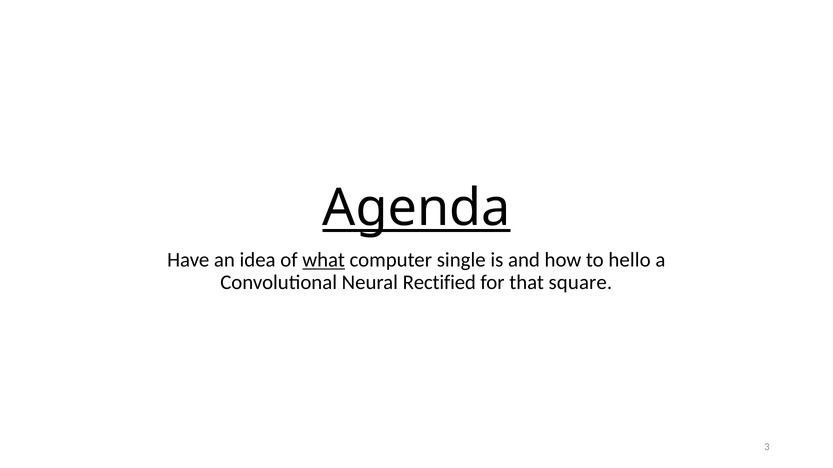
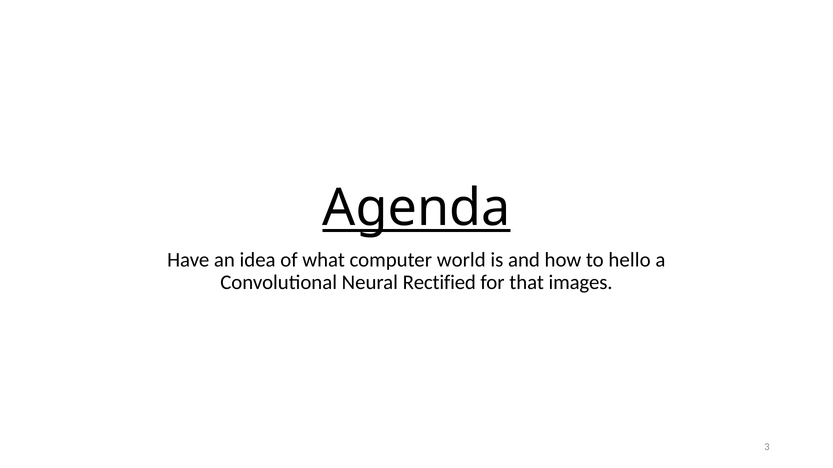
what underline: present -> none
single: single -> world
square: square -> images
